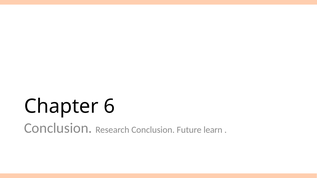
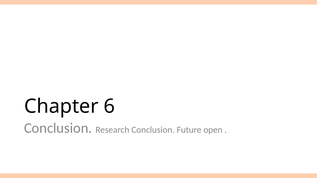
learn: learn -> open
